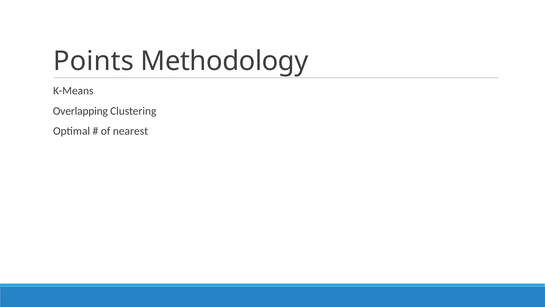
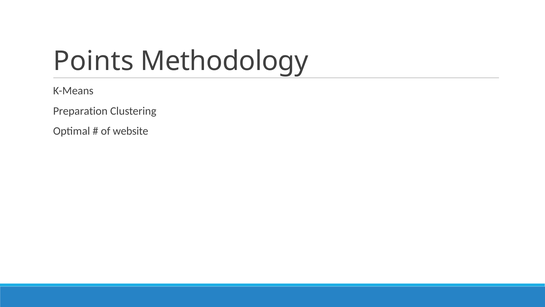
Overlapping: Overlapping -> Preparation
nearest: nearest -> website
